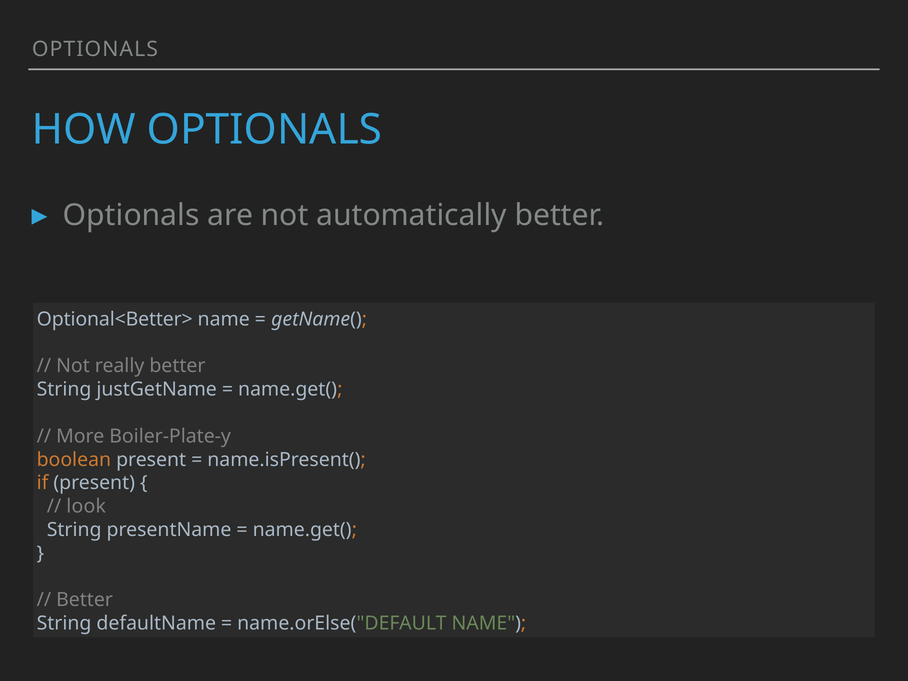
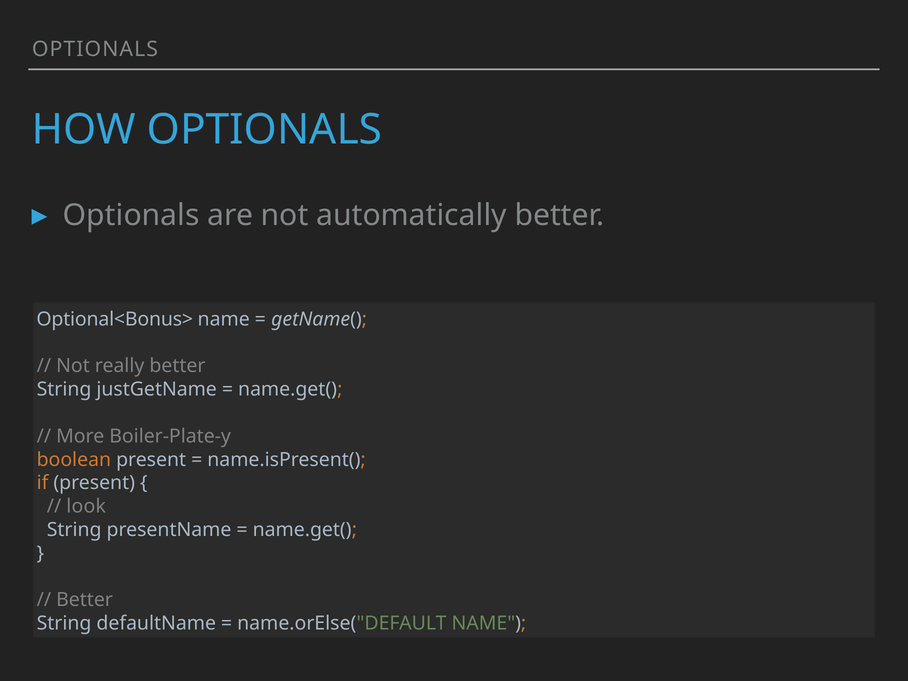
Optional<Better>: Optional<Better> -> Optional<Bonus>
